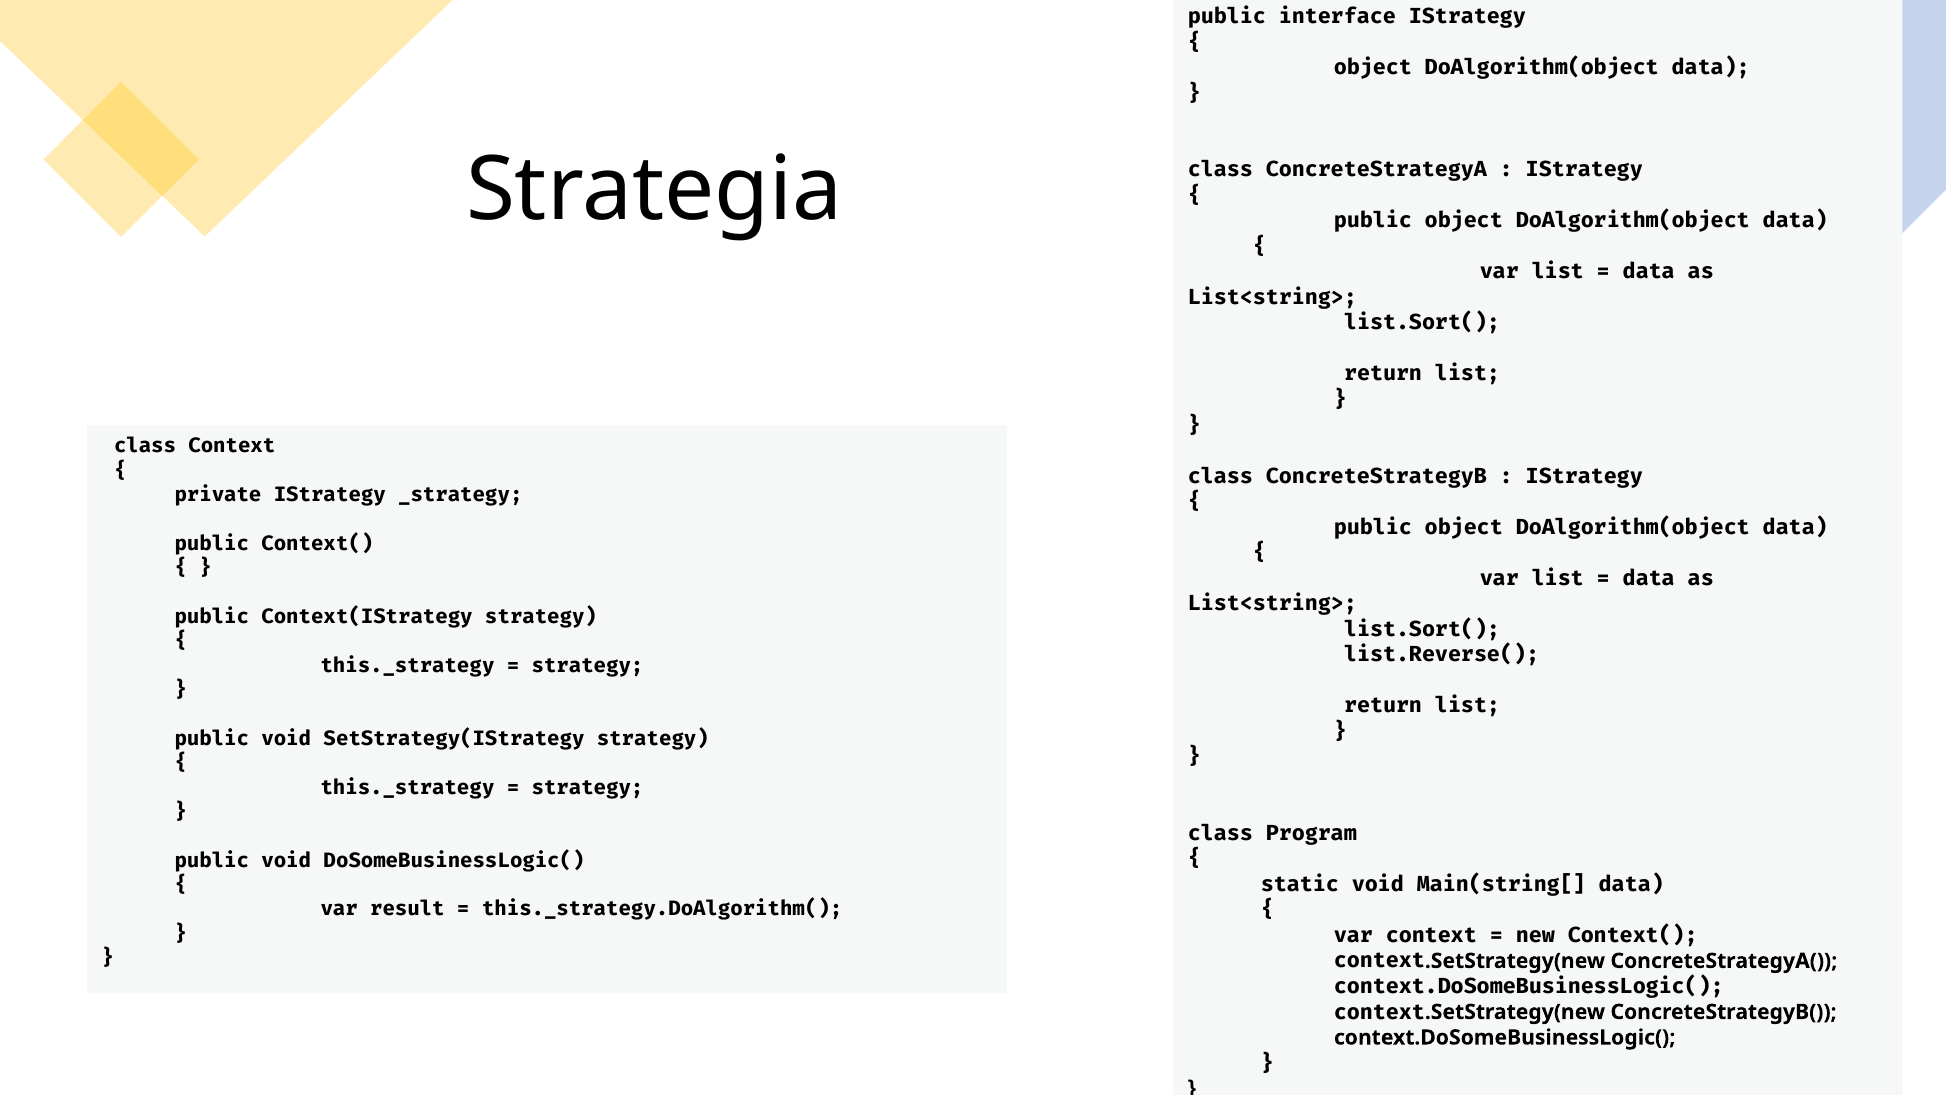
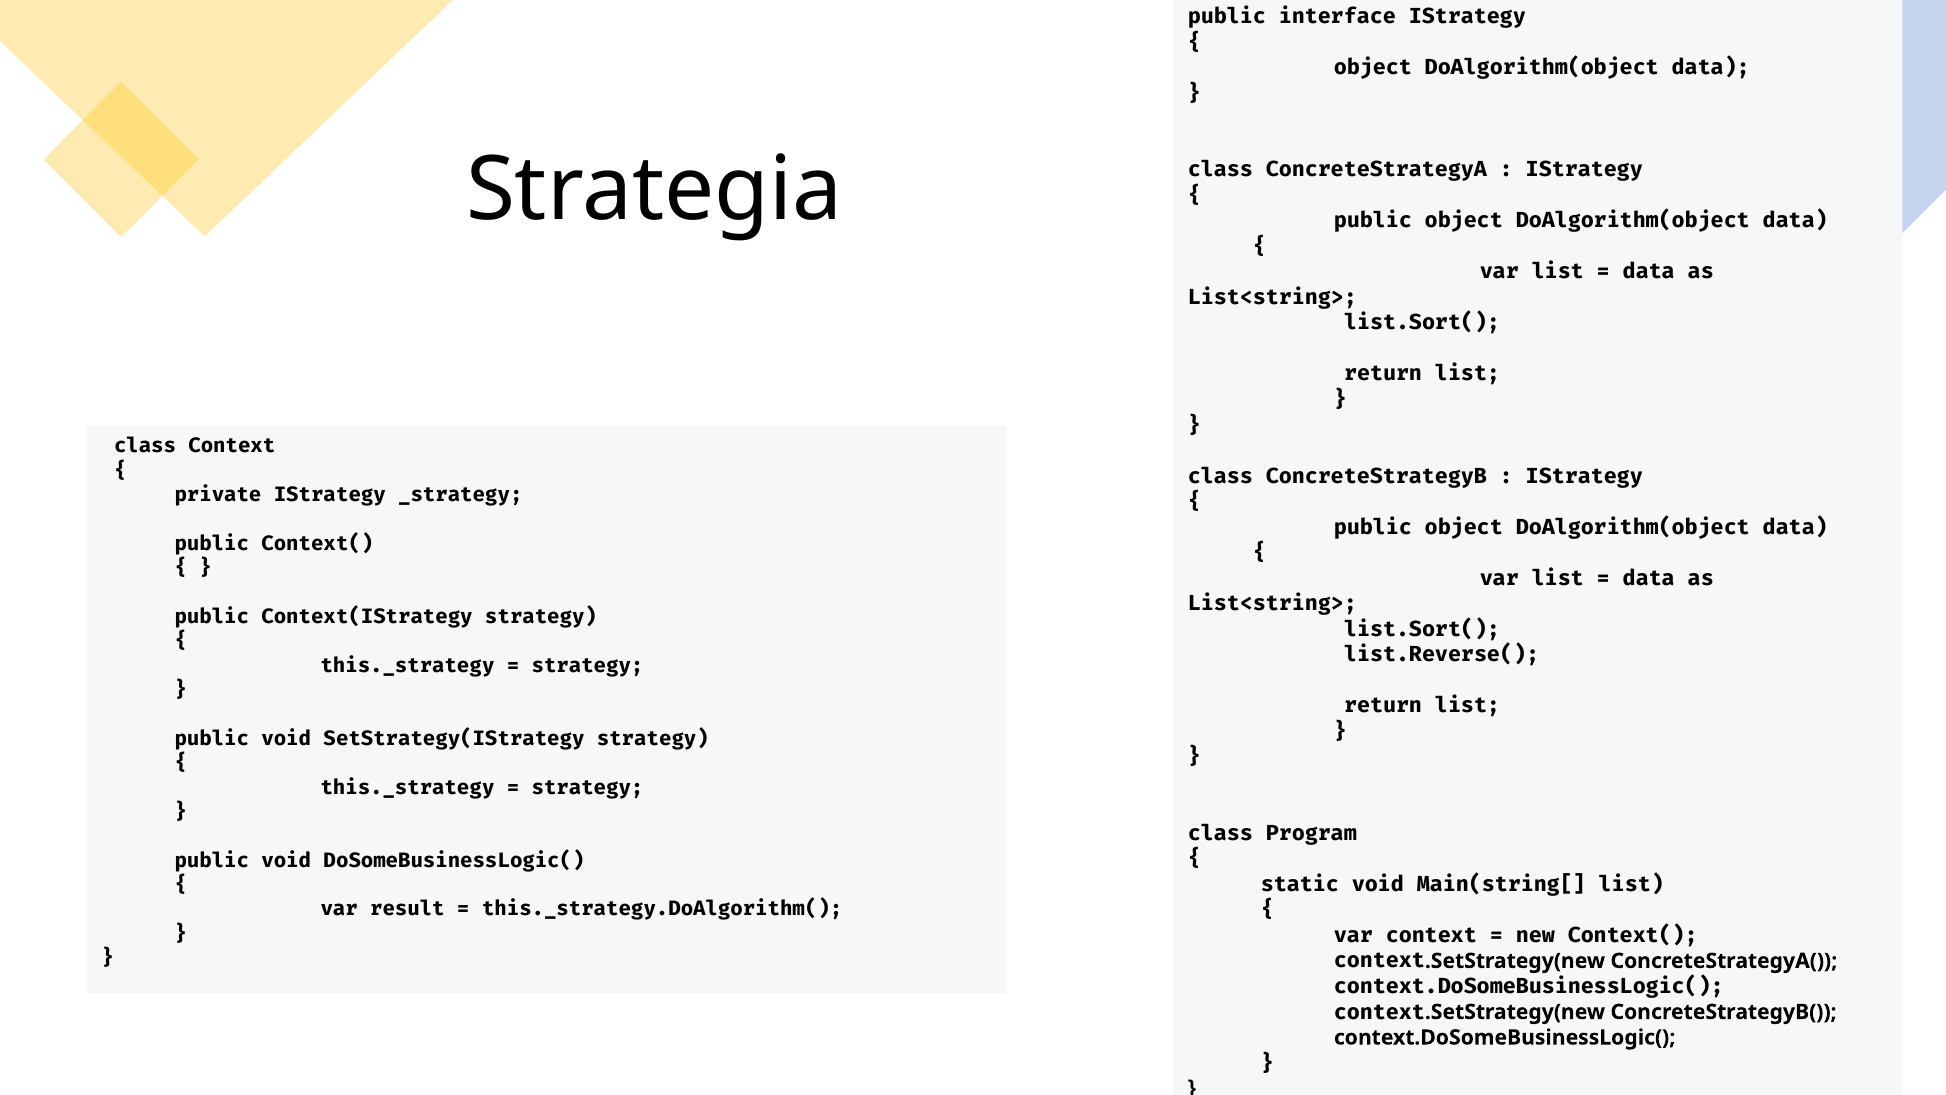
Main(string[ data: data -> list
